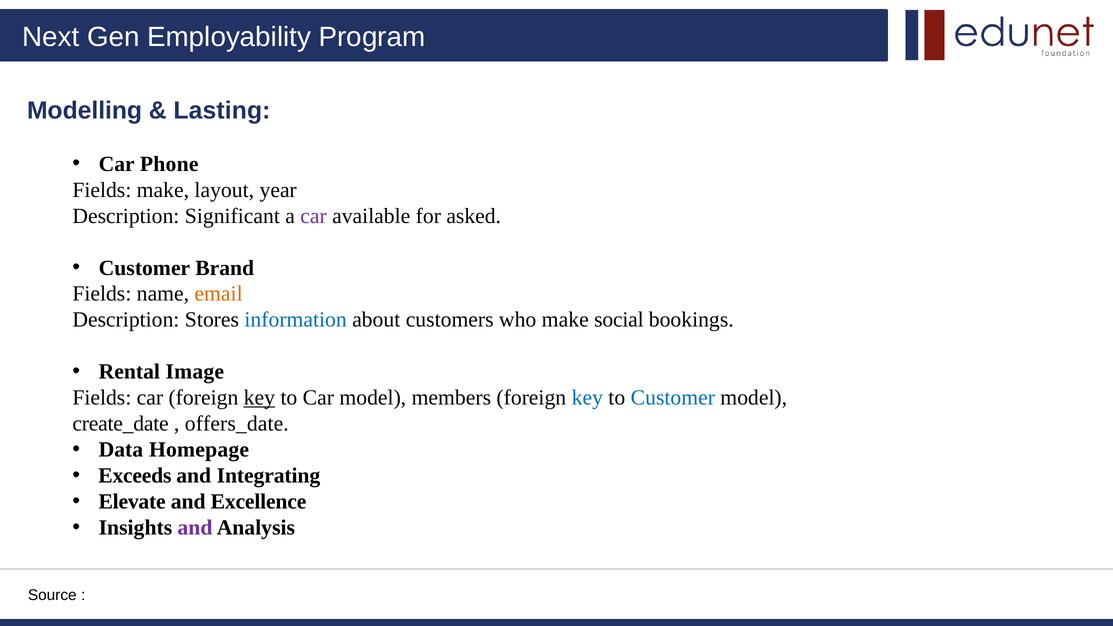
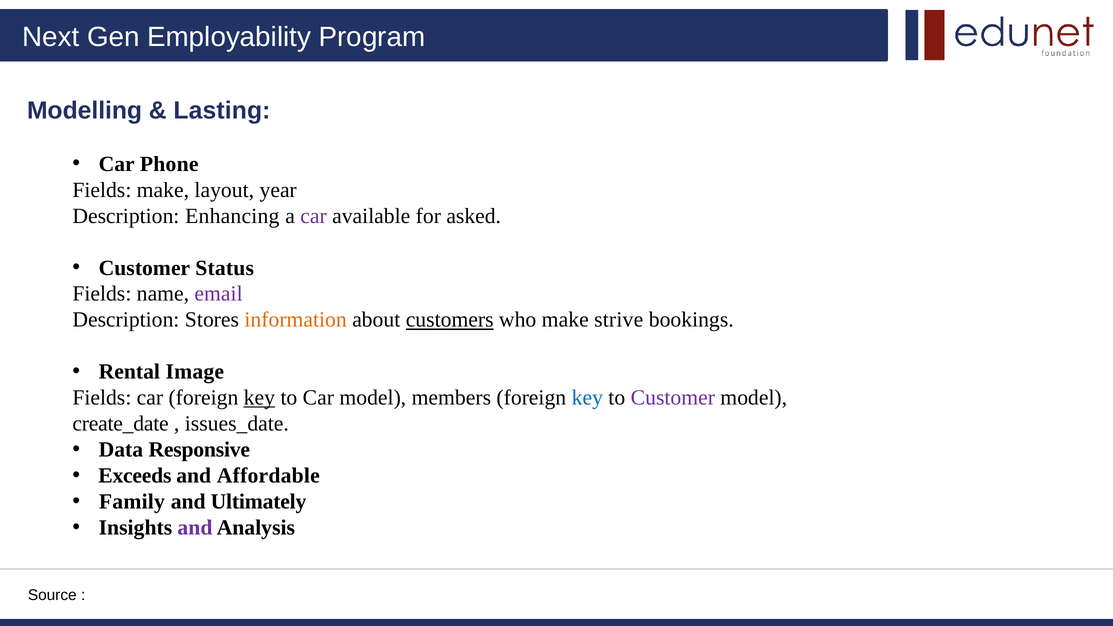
Significant: Significant -> Enhancing
Brand: Brand -> Status
email colour: orange -> purple
information colour: blue -> orange
customers underline: none -> present
social: social -> strive
Customer at (673, 398) colour: blue -> purple
offers_date: offers_date -> issues_date
Homepage: Homepage -> Responsive
Integrating: Integrating -> Affordable
Elevate: Elevate -> Family
Excellence: Excellence -> Ultimately
